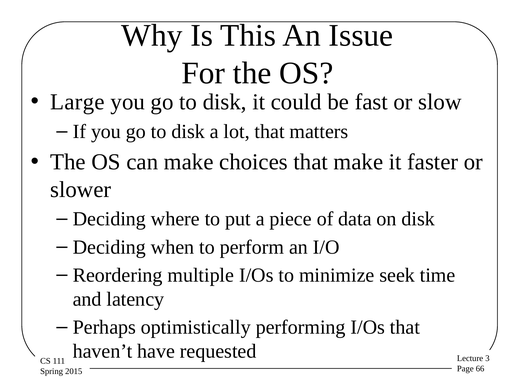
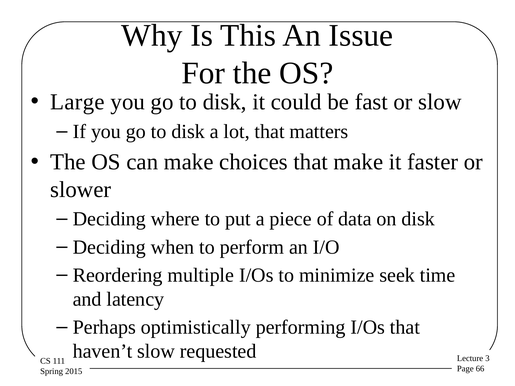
haven’t have: have -> slow
